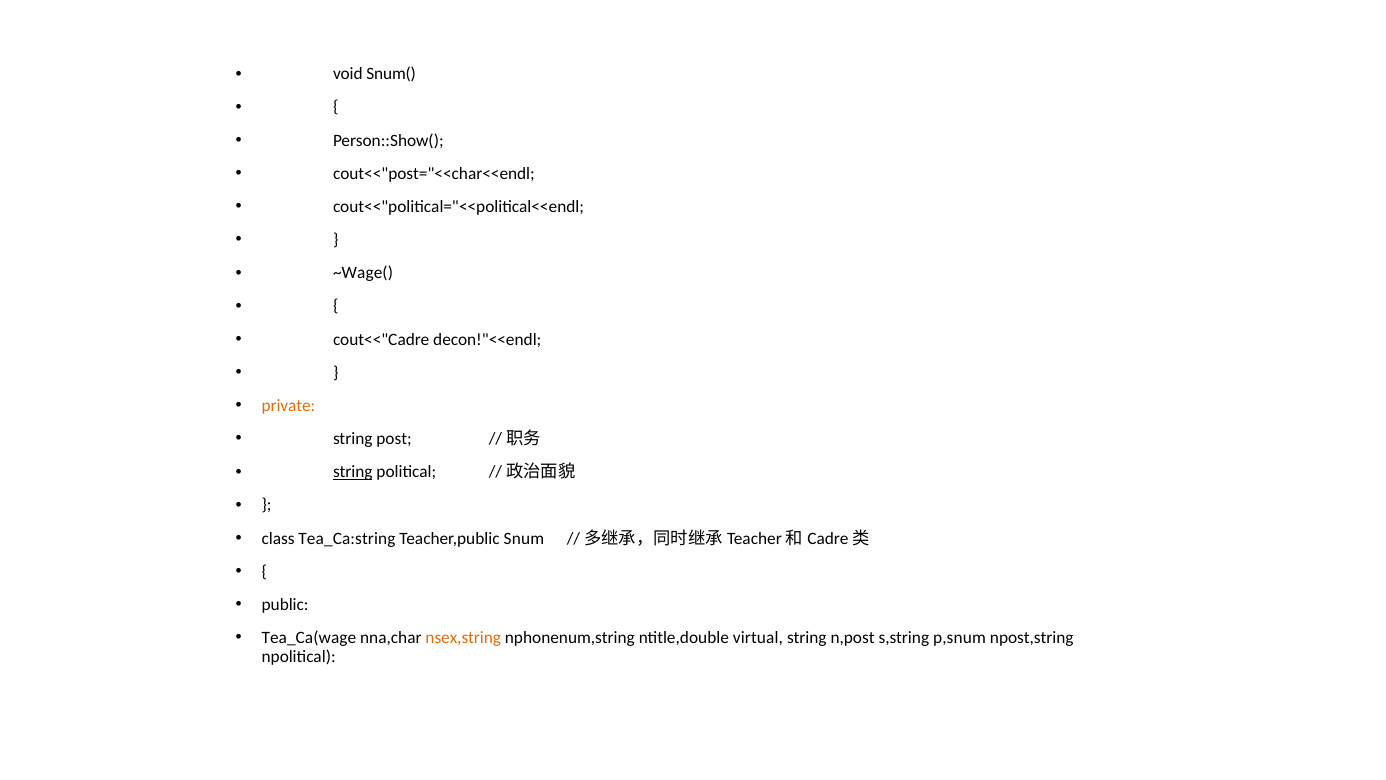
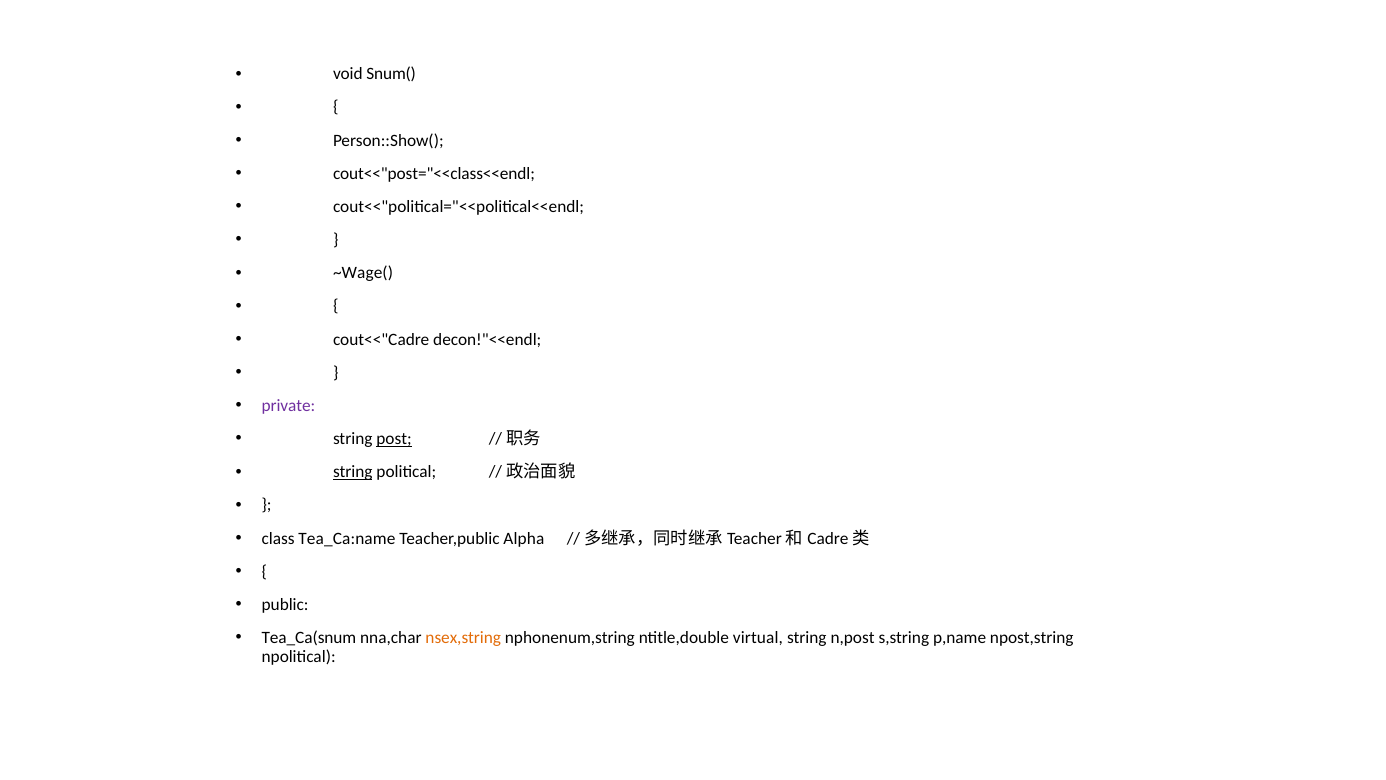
cout<<"post="<<char<<endl: cout<<"post="<<char<<endl -> cout<<"post="<<class<<endl
private colour: orange -> purple
post underline: none -> present
Tea_Ca:string: Tea_Ca:string -> Tea_Ca:name
Snum: Snum -> Alpha
Tea_Ca(wage: Tea_Ca(wage -> Tea_Ca(snum
p,snum: p,snum -> p,name
